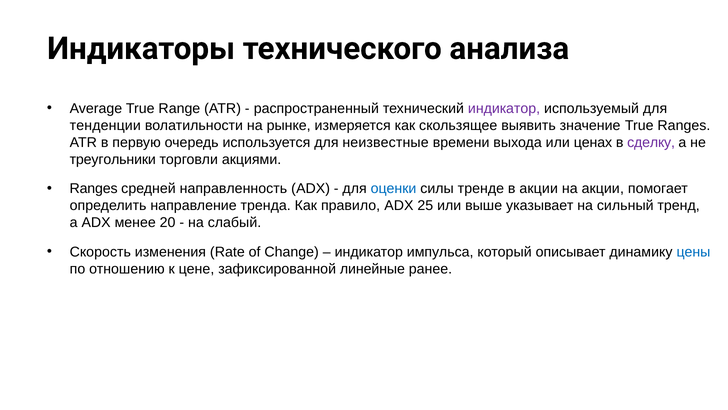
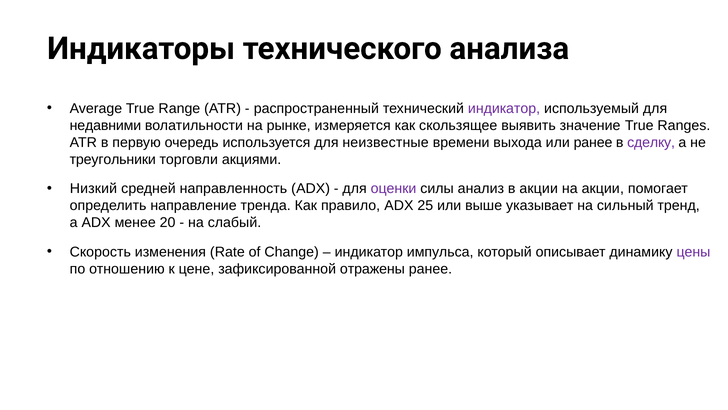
тенденции: тенденции -> недавними
или ценах: ценах -> ранее
Ranges at (94, 188): Ranges -> Низкий
оценки colour: blue -> purple
тренде: тренде -> анализ
цены colour: blue -> purple
линейные: линейные -> отражены
